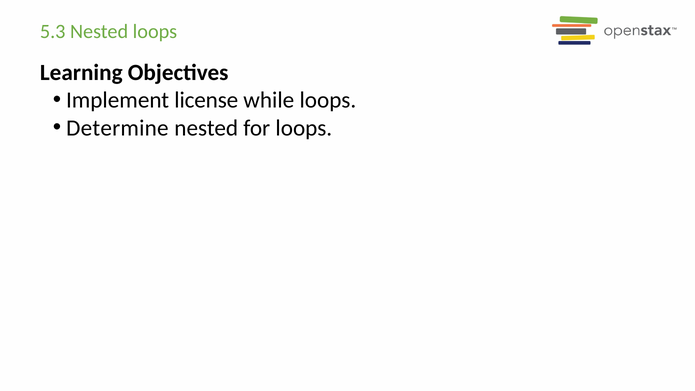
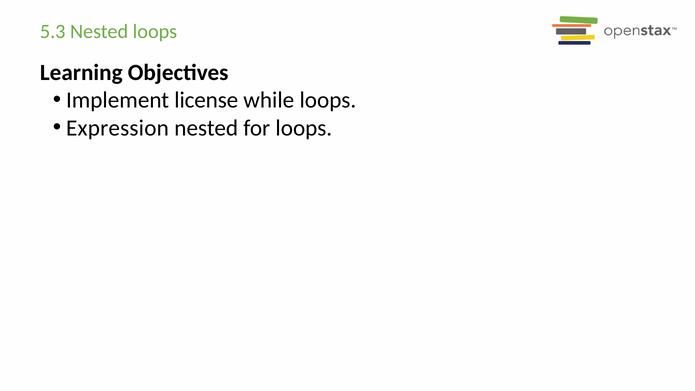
Determine: Determine -> Expression
